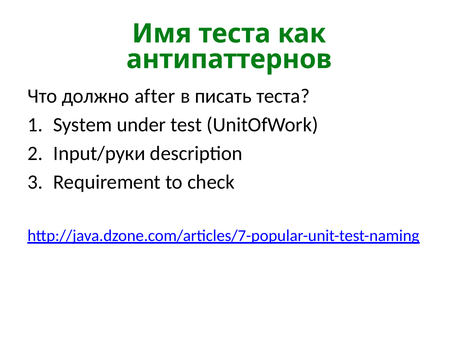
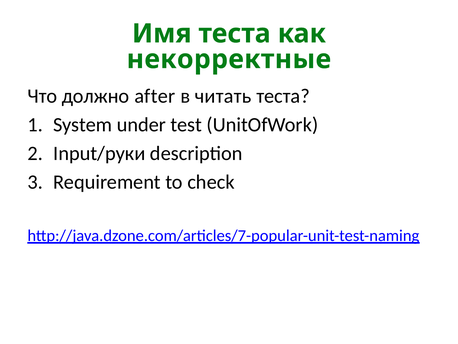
антипаттернов: антипаттернов -> некорректные
писать: писать -> читать
